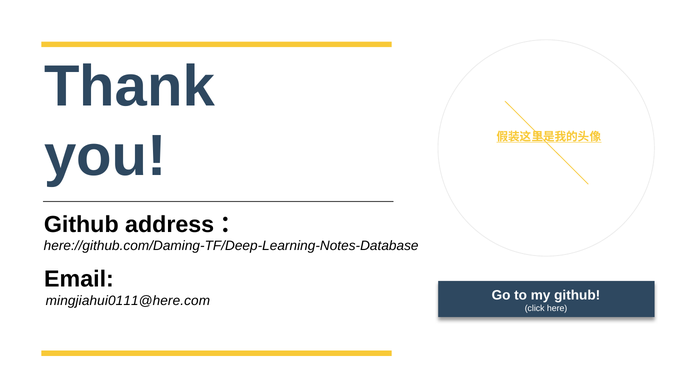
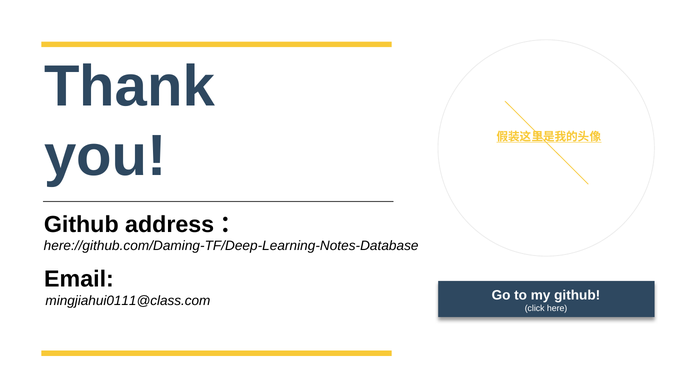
mingjiahui0111@here.com: mingjiahui0111@here.com -> mingjiahui0111@class.com
